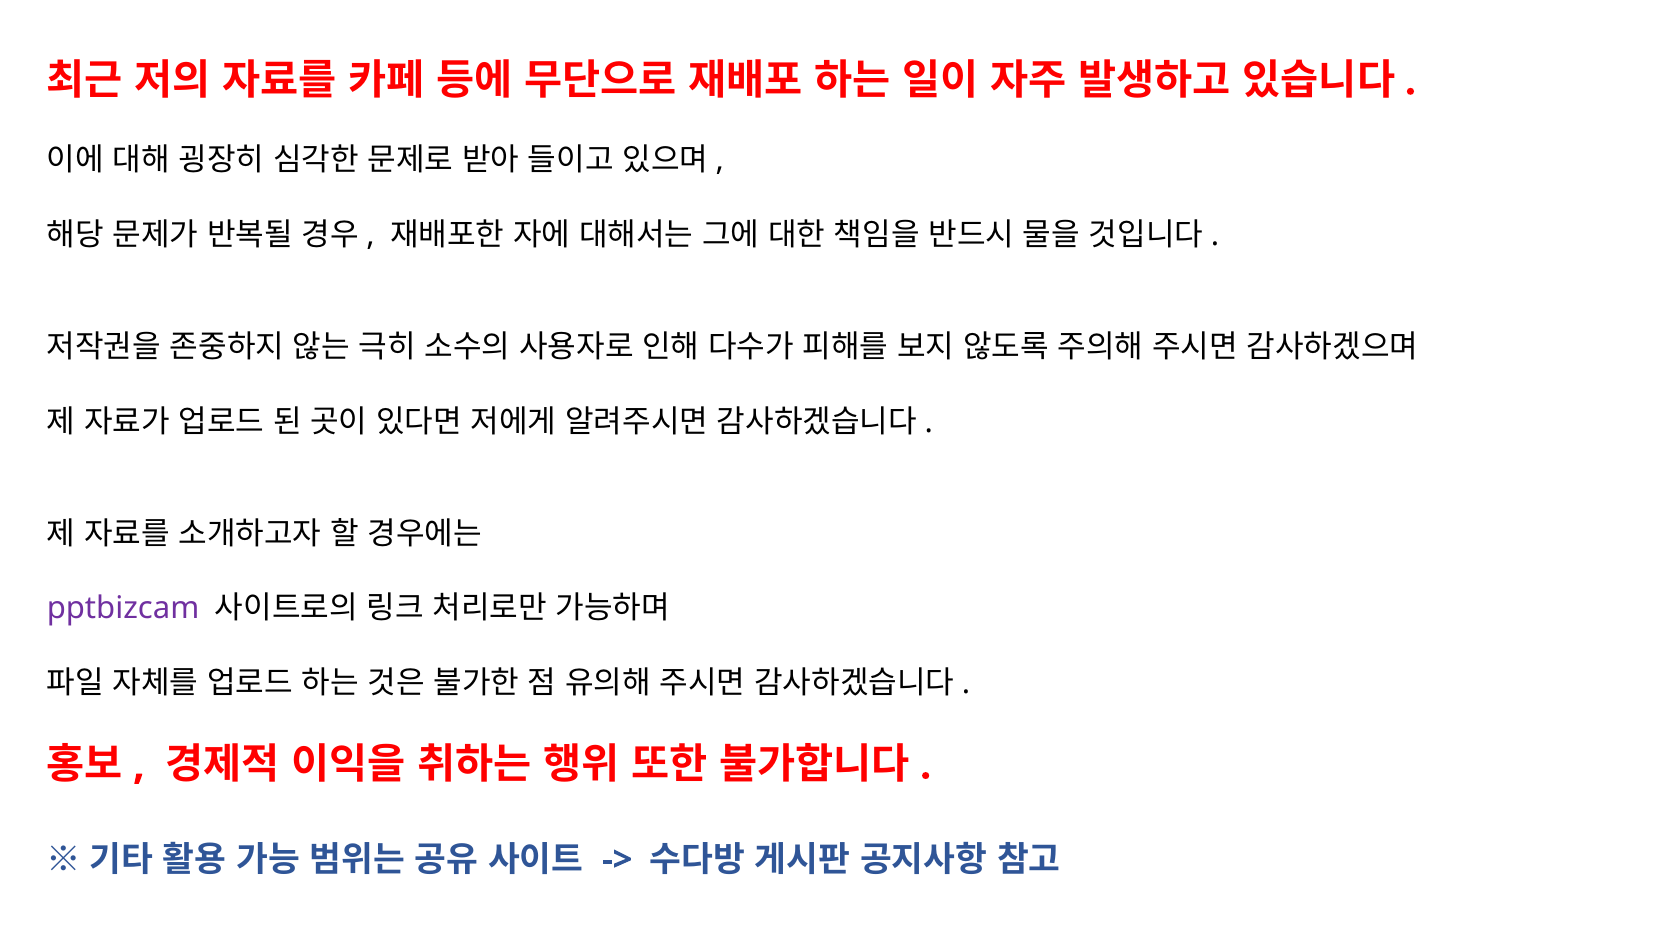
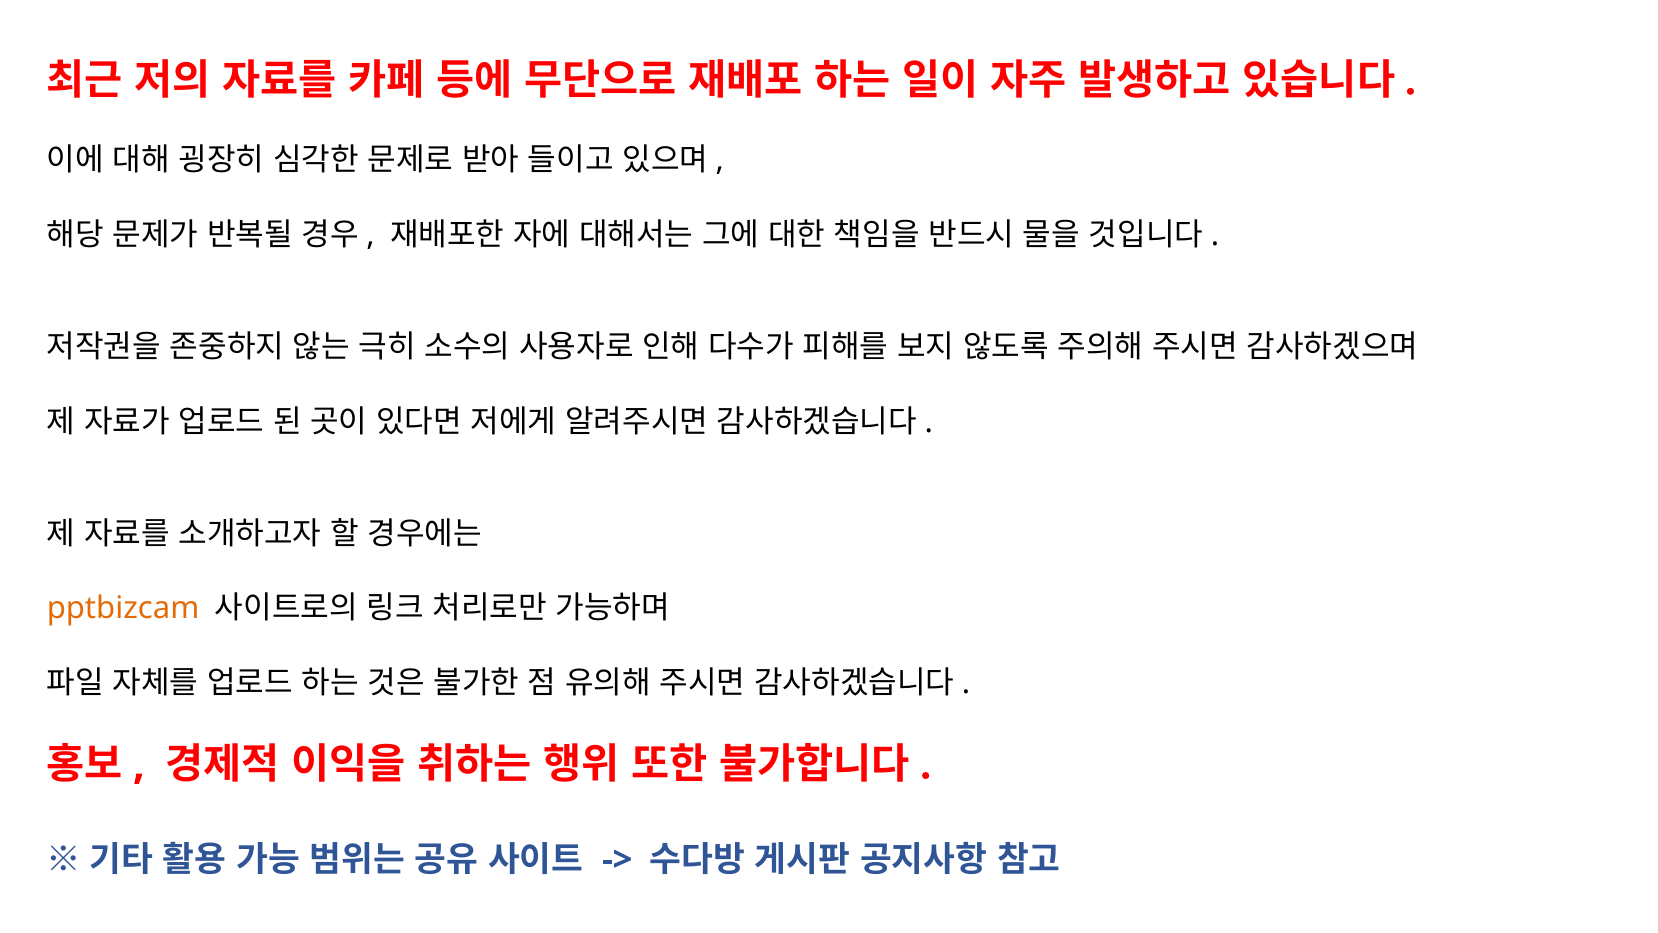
pptbizcam colour: purple -> orange
